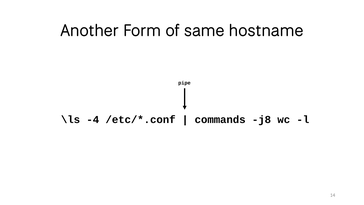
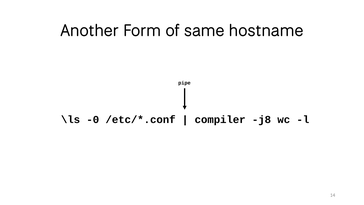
-4: -4 -> -0
commands: commands -> compiler
